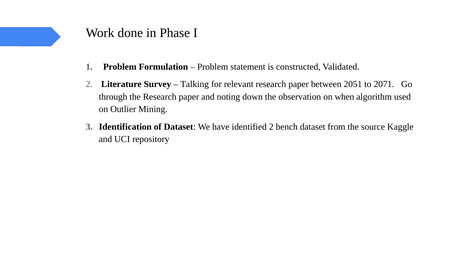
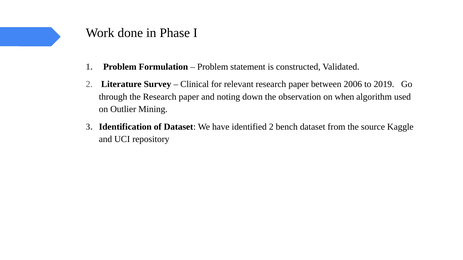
Talking: Talking -> Clinical
2051: 2051 -> 2006
2071: 2071 -> 2019
